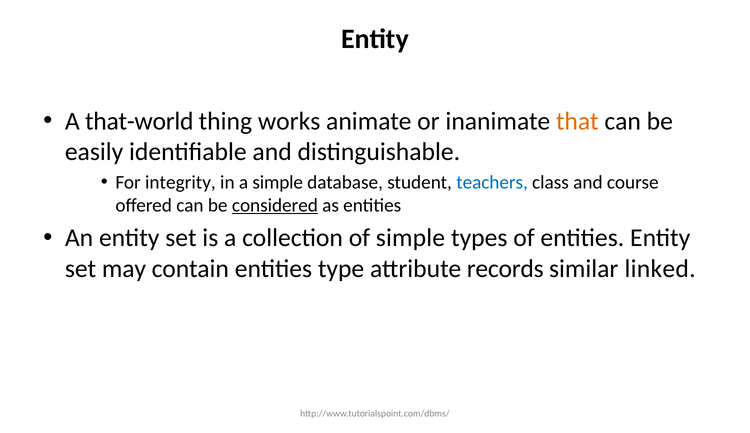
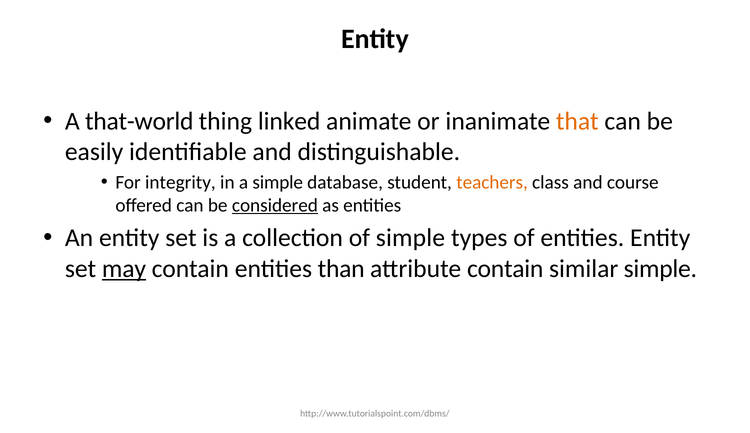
works: works -> linked
teachers colour: blue -> orange
may underline: none -> present
type: type -> than
attribute records: records -> contain
similar linked: linked -> simple
